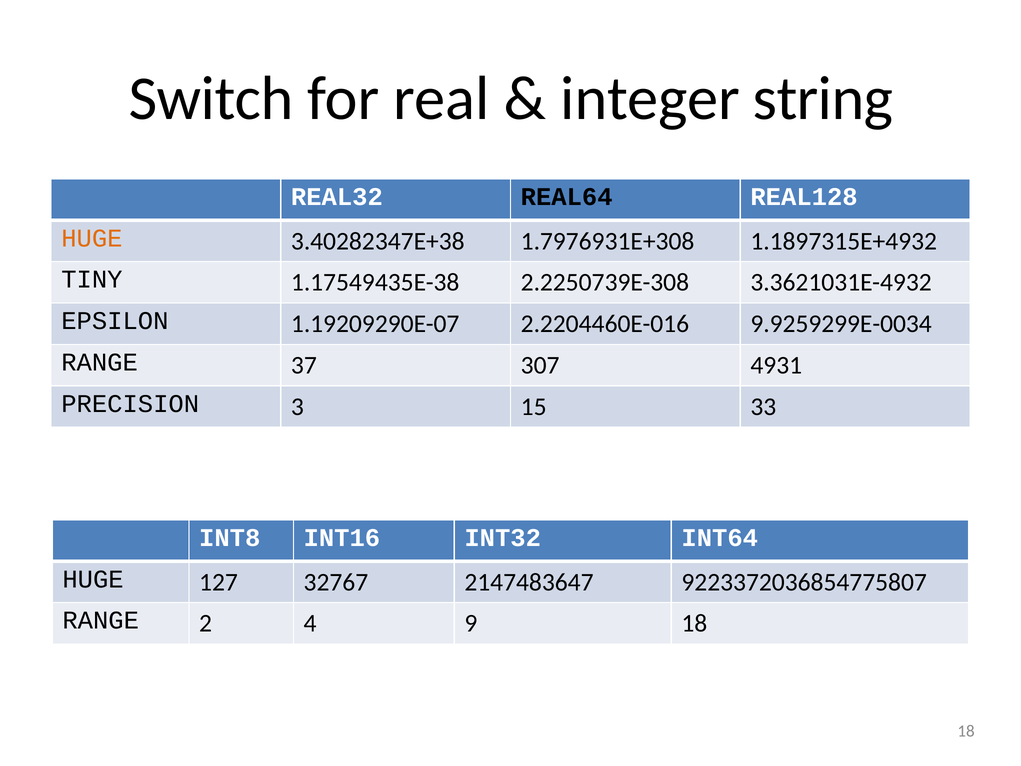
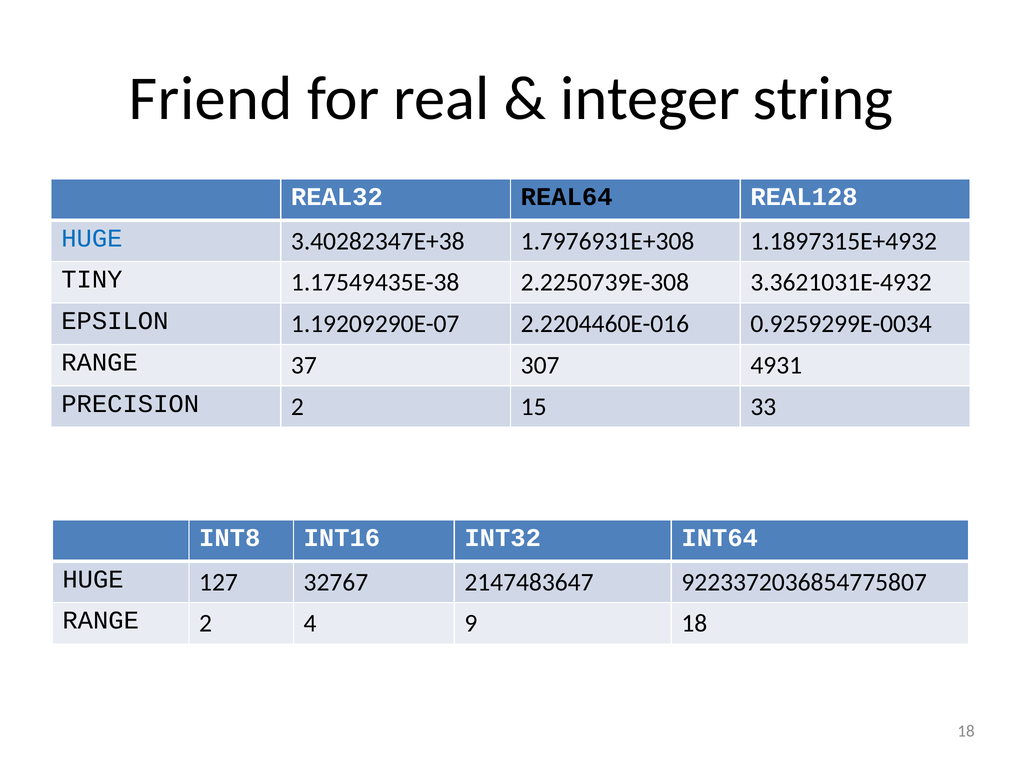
Switch: Switch -> Friend
HUGE at (92, 238) colour: orange -> blue
9.9259299E-0034: 9.9259299E-0034 -> 0.9259299E-0034
PRECISION 3: 3 -> 2
